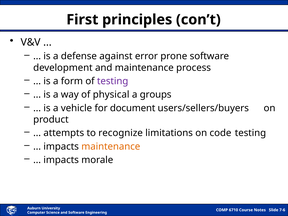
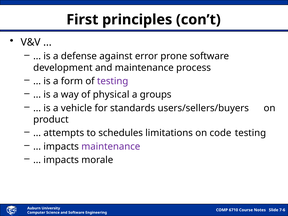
document: document -> standards
recognize: recognize -> schedules
maintenance at (111, 146) colour: orange -> purple
